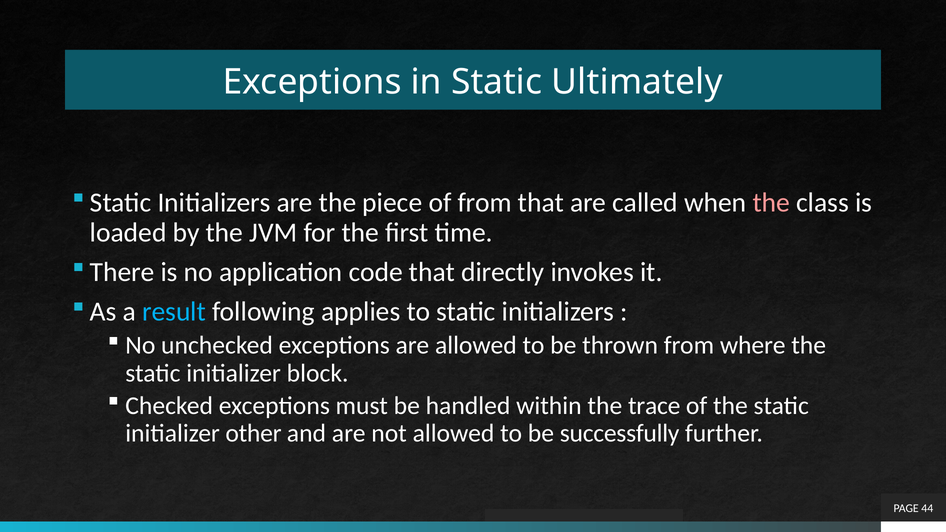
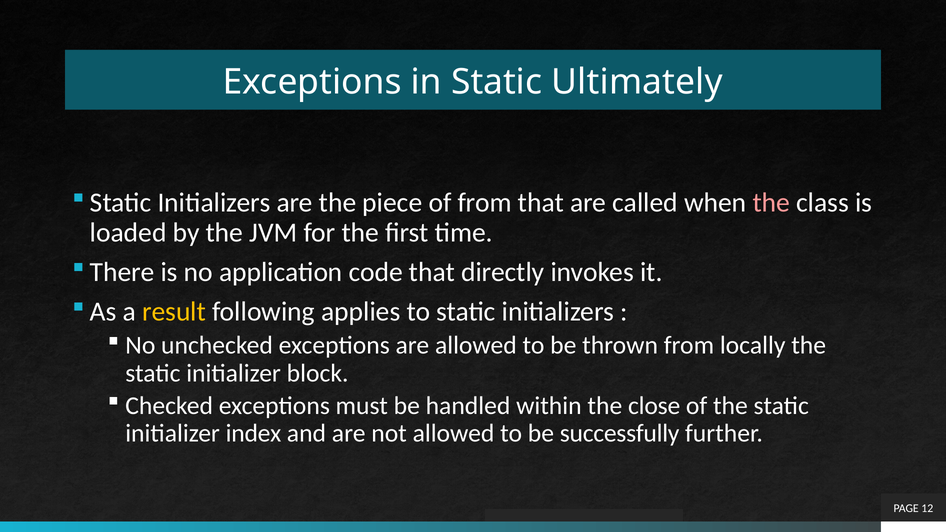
result colour: light blue -> yellow
where: where -> locally
trace: trace -> close
other: other -> index
44: 44 -> 12
